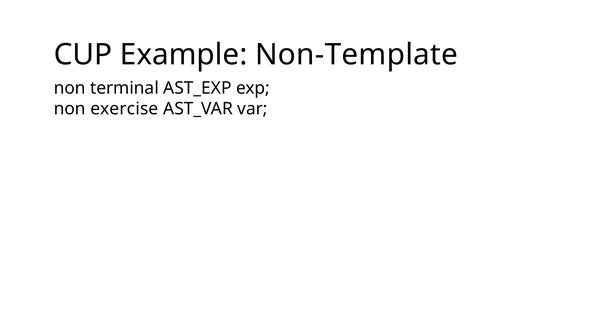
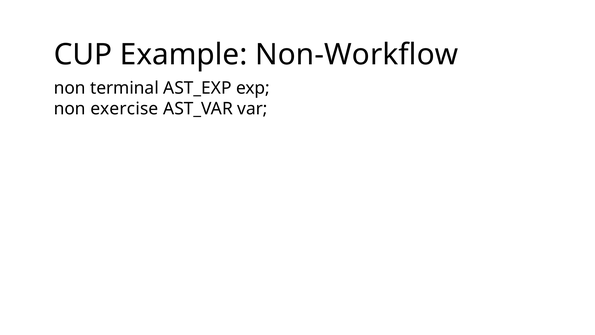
Non-Template: Non-Template -> Non-Workflow
